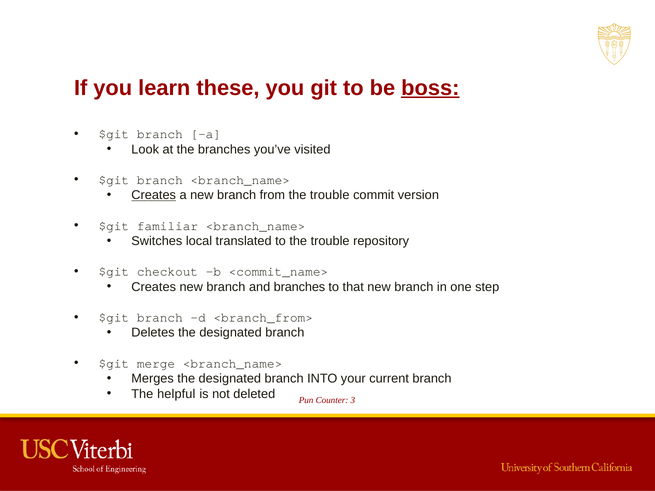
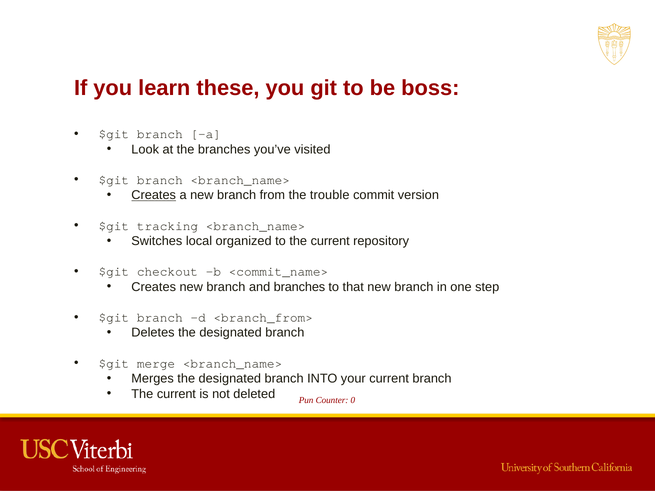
boss underline: present -> none
familiar: familiar -> tracking
translated: translated -> organized
to the trouble: trouble -> current
helpful at (176, 394): helpful -> current
3: 3 -> 0
